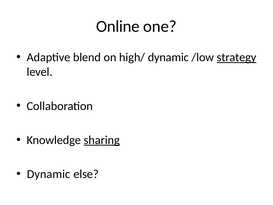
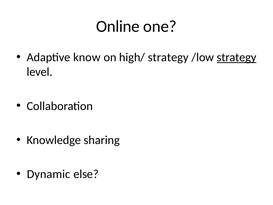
blend: blend -> know
high/ dynamic: dynamic -> strategy
sharing underline: present -> none
